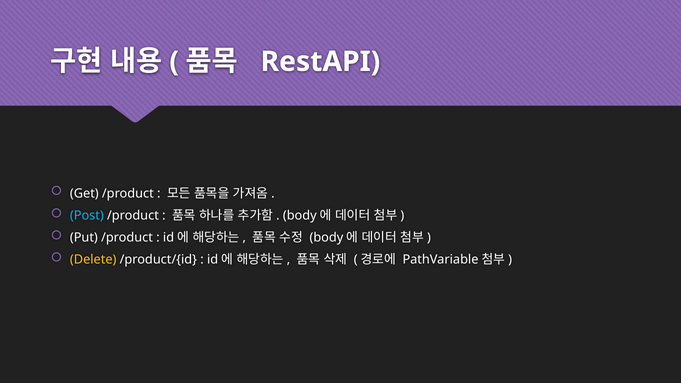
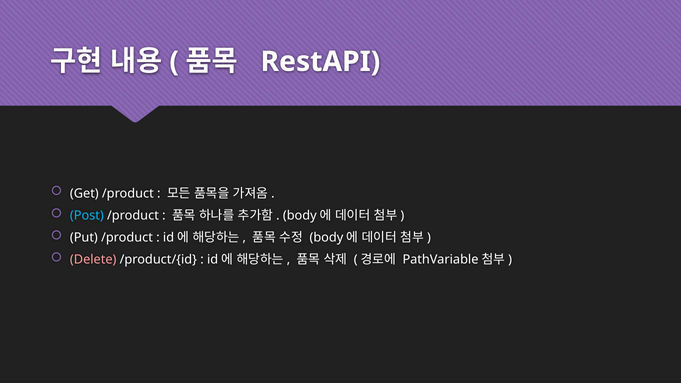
Delete colour: yellow -> pink
